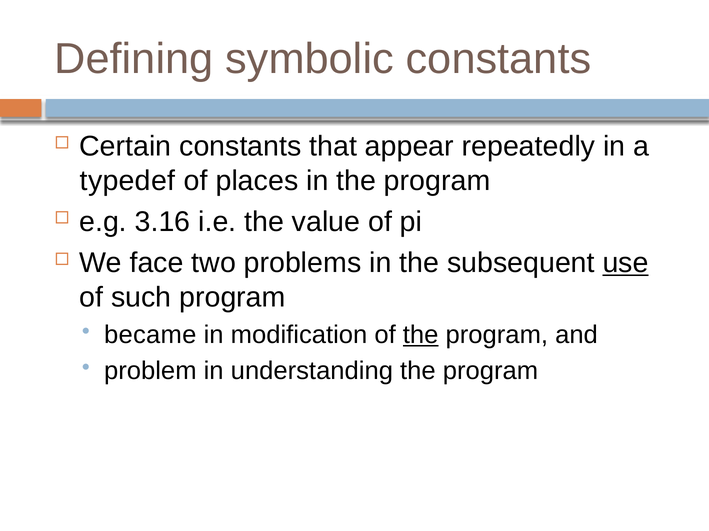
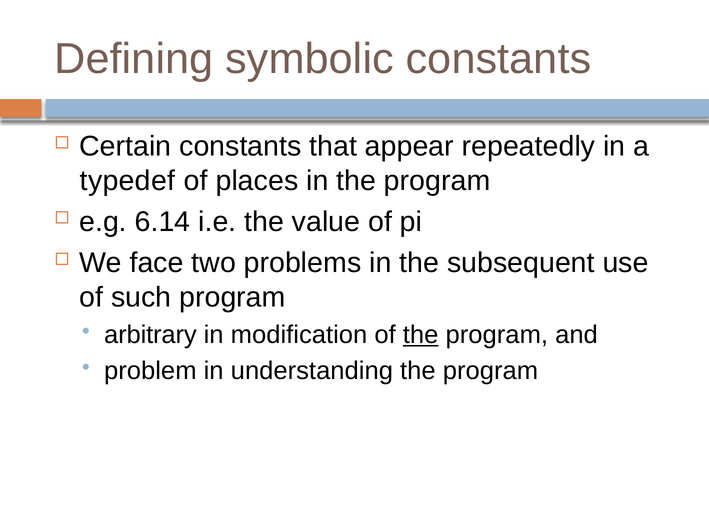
3.16: 3.16 -> 6.14
use underline: present -> none
became: became -> arbitrary
